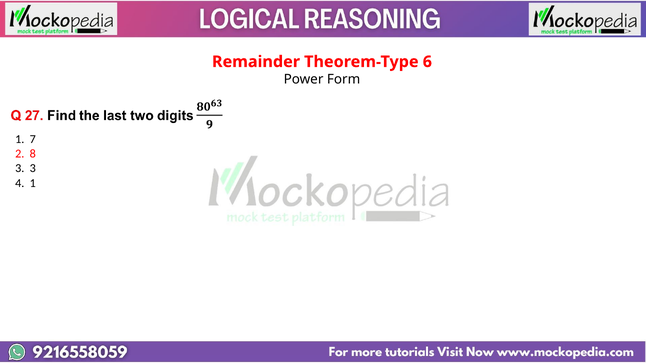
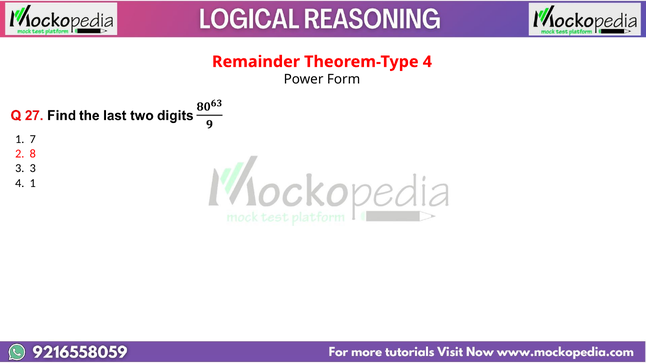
Theorem-Type 6: 6 -> 4
